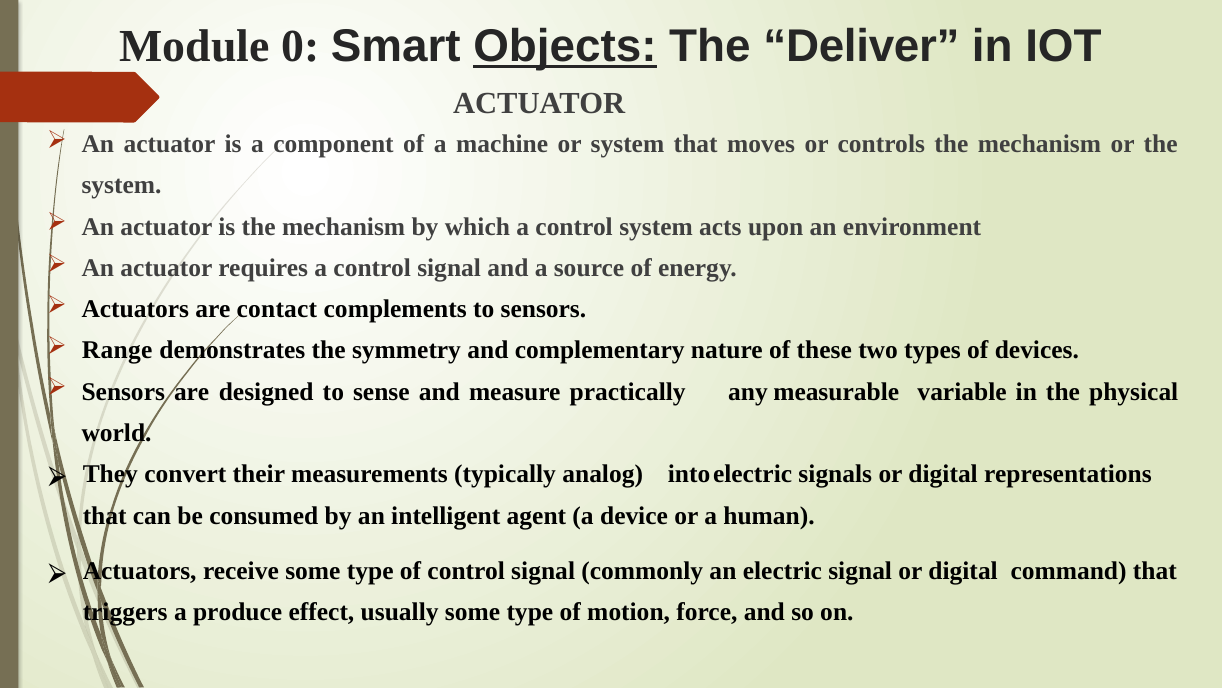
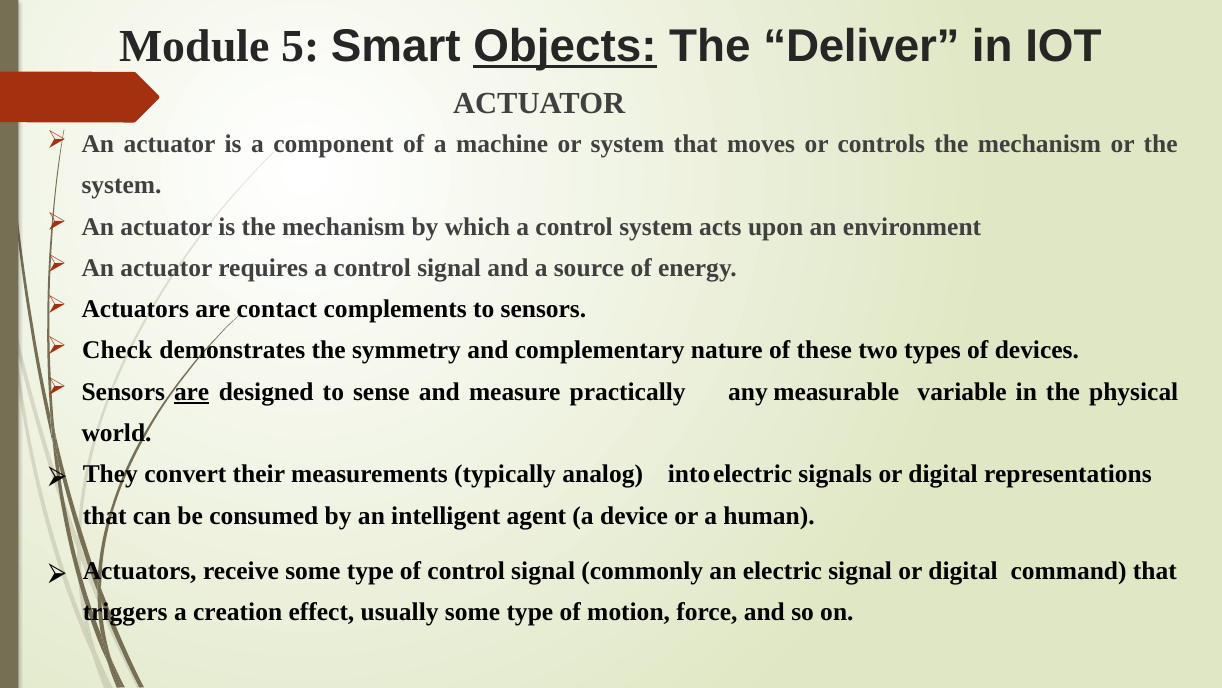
0: 0 -> 5
Range: Range -> Check
are at (192, 391) underline: none -> present
produce: produce -> creation
